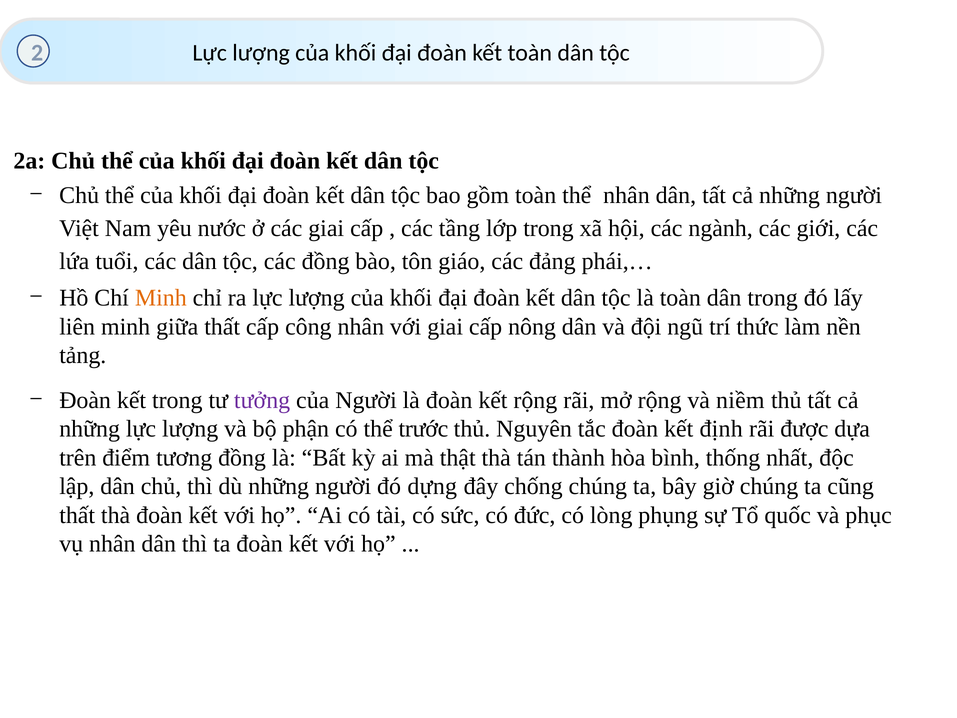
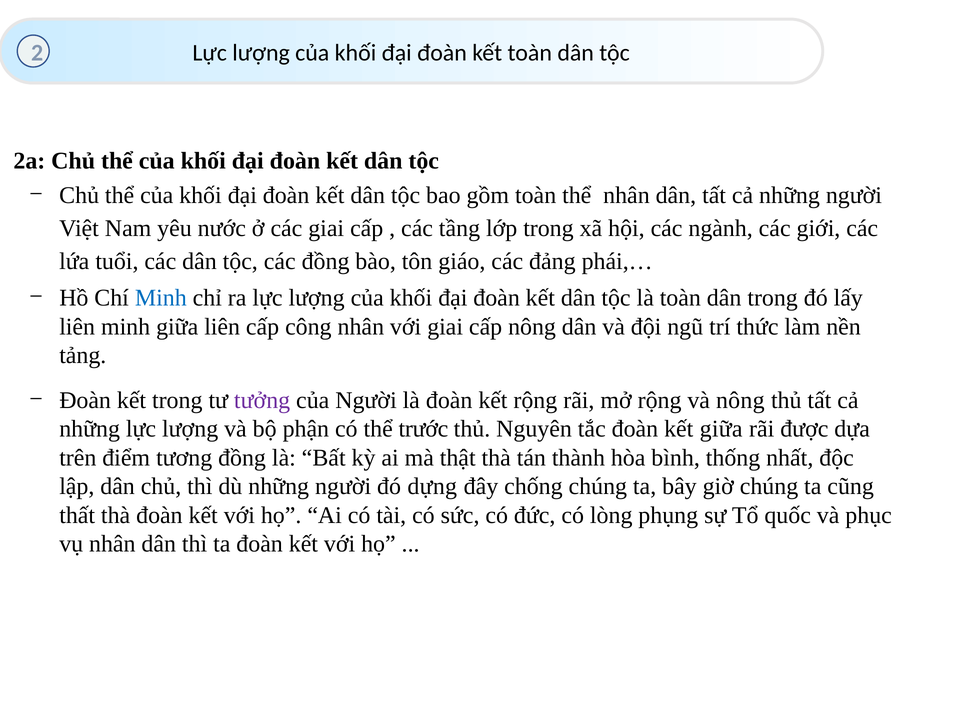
Minh at (161, 298) colour: orange -> blue
giữa thất: thất -> liên
và niềm: niềm -> nông
kết định: định -> giữa
